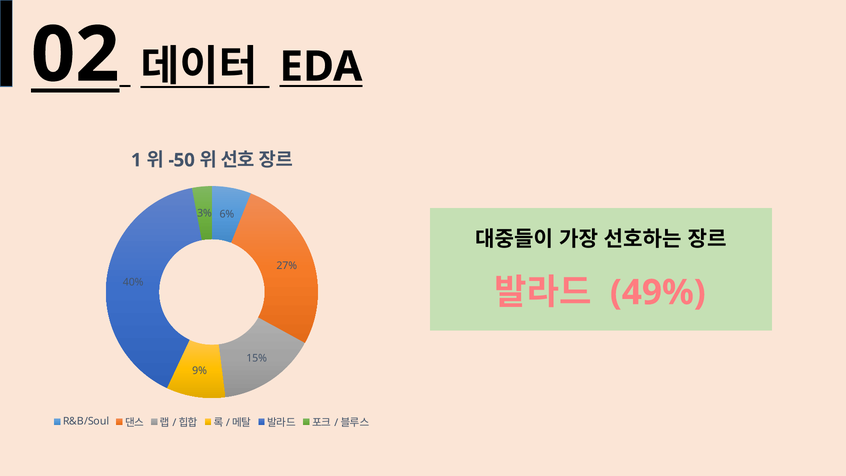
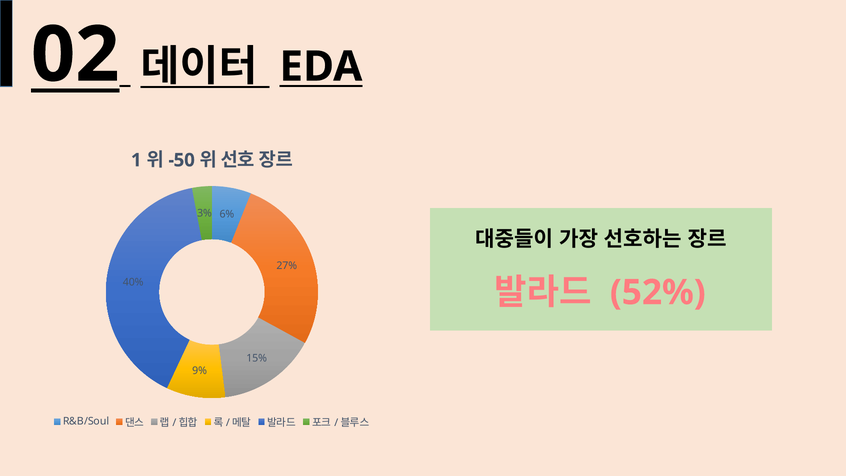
49%: 49% -> 52%
